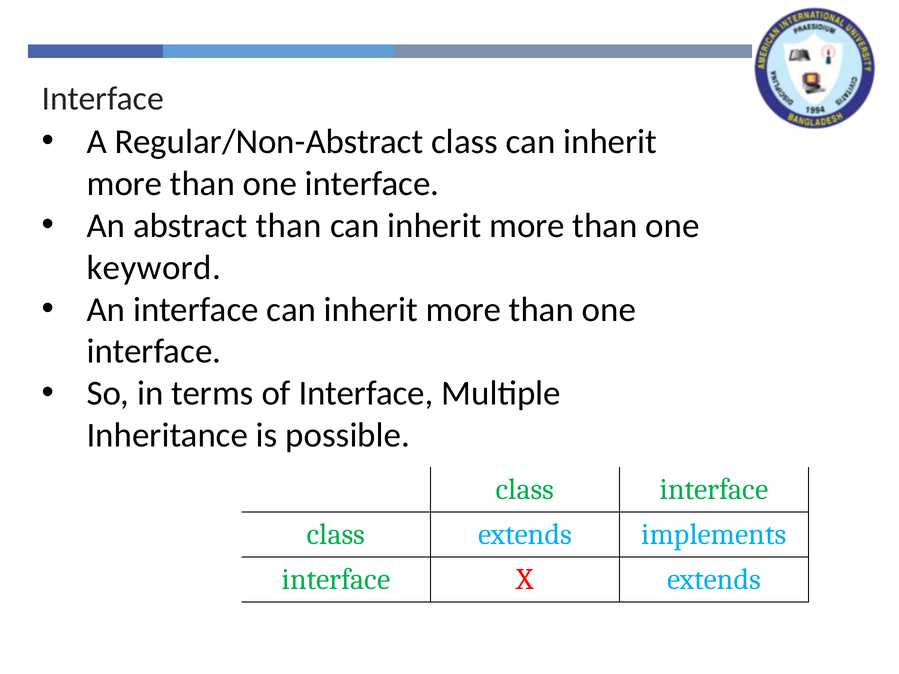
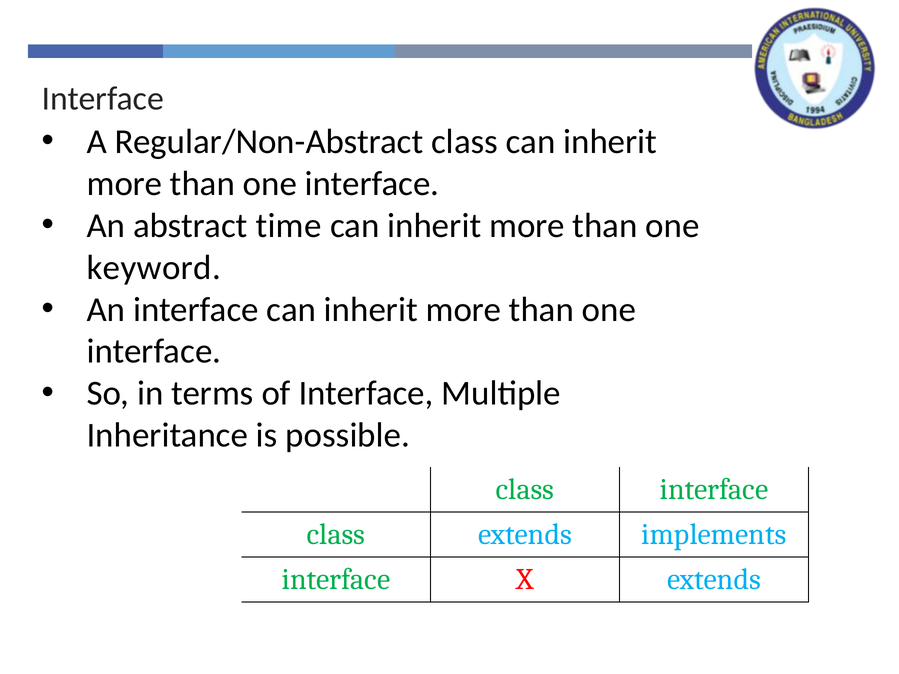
abstract than: than -> time
